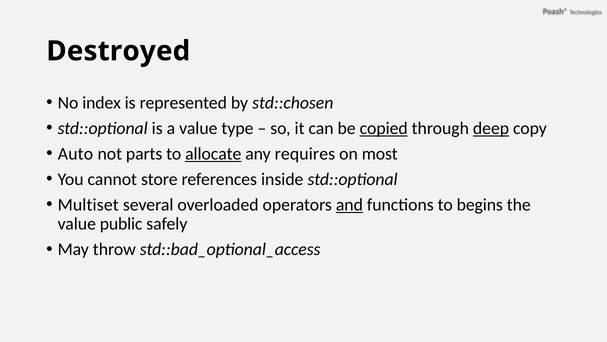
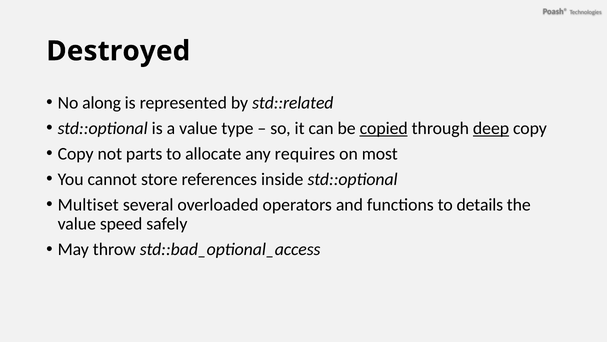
index: index -> along
std::chosen: std::chosen -> std::related
Auto at (76, 154): Auto -> Copy
allocate underline: present -> none
and underline: present -> none
begins: begins -> details
public: public -> speed
